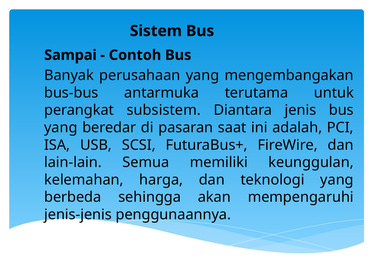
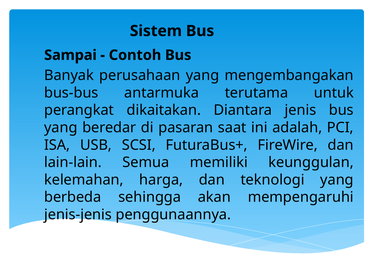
subsistem: subsistem -> dikaitakan
